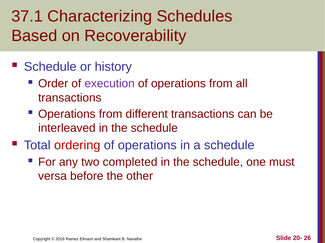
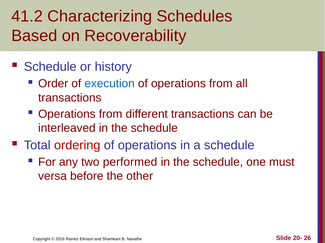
37.1: 37.1 -> 41.2
execution colour: purple -> blue
completed: completed -> performed
